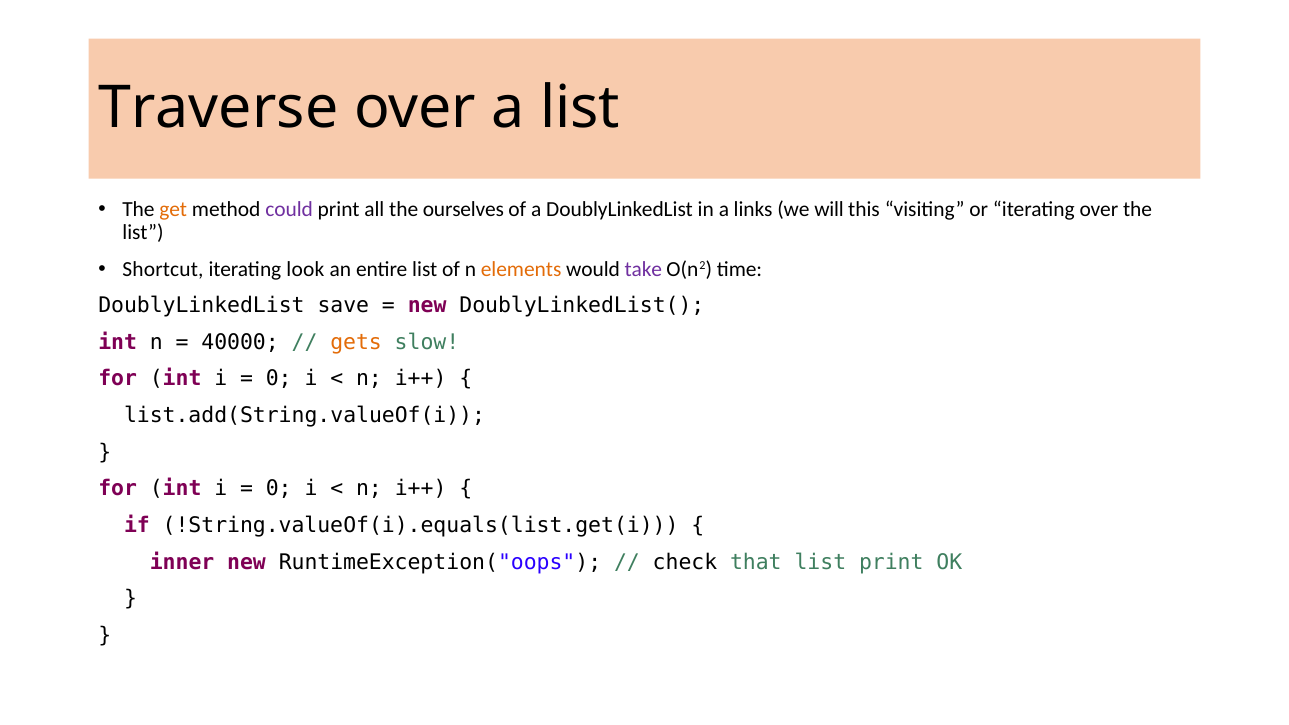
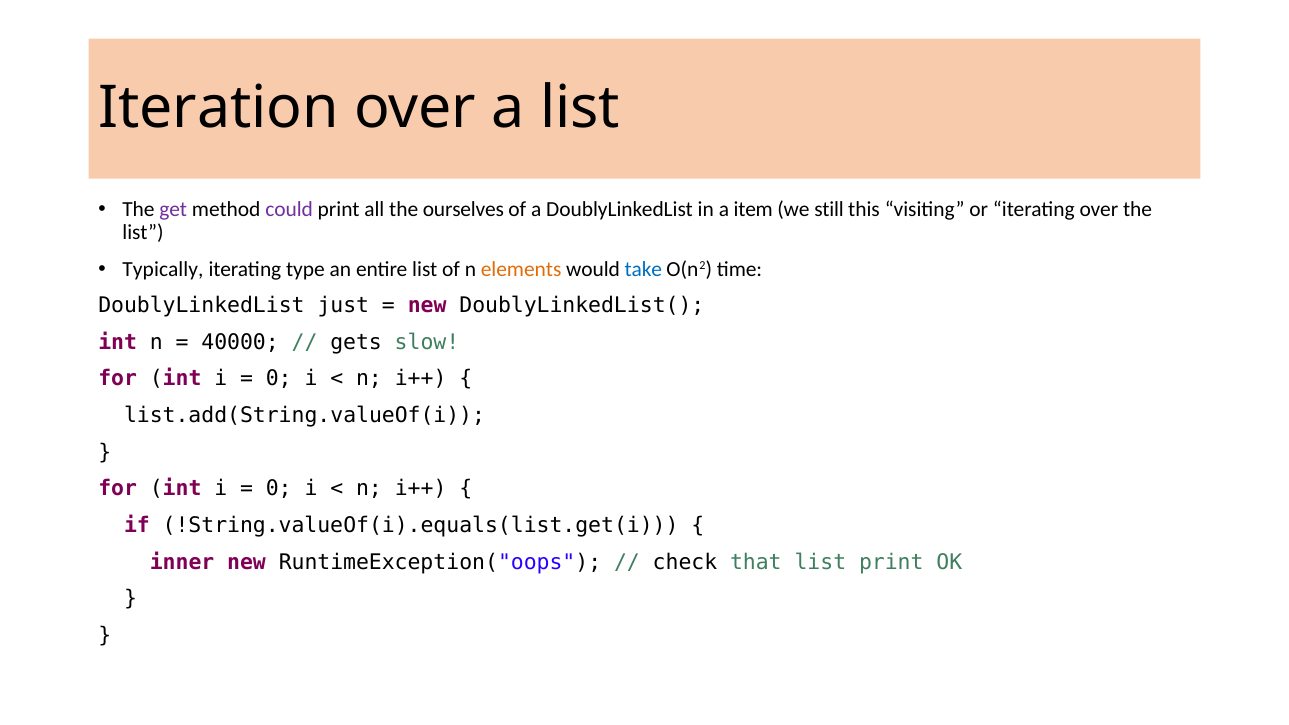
Traverse: Traverse -> Iteration
get colour: orange -> purple
links: links -> item
will: will -> still
Shortcut: Shortcut -> Typically
look: look -> type
take colour: purple -> blue
save: save -> just
gets colour: orange -> black
